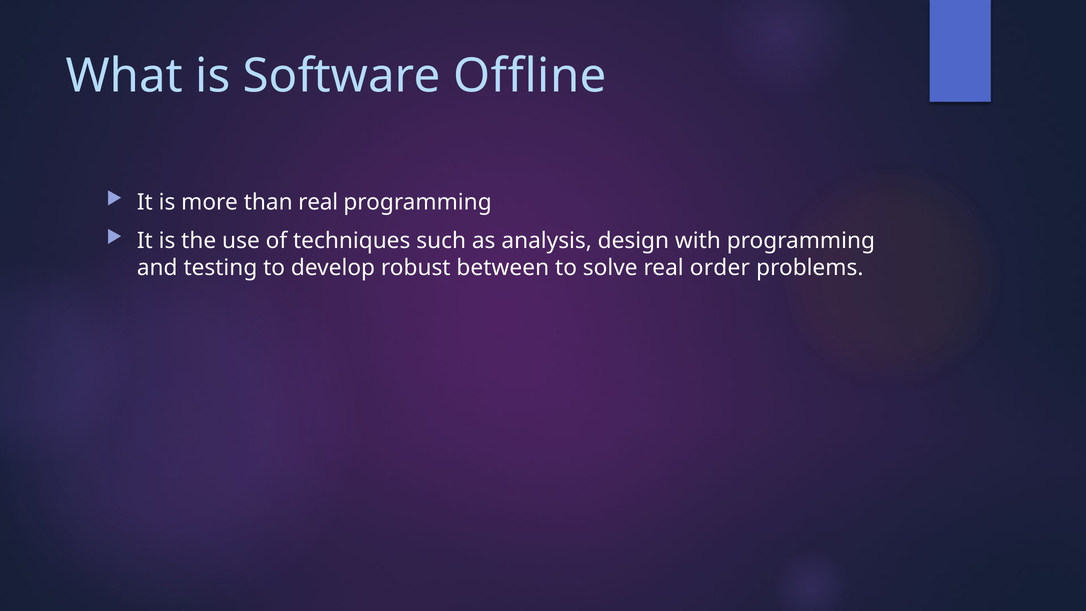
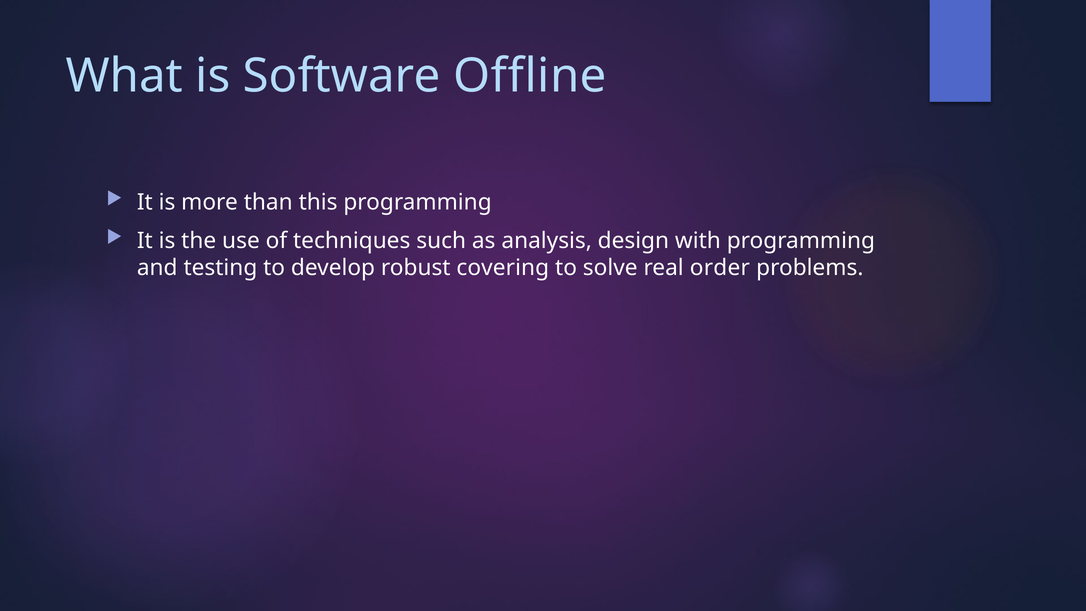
than real: real -> this
between: between -> covering
